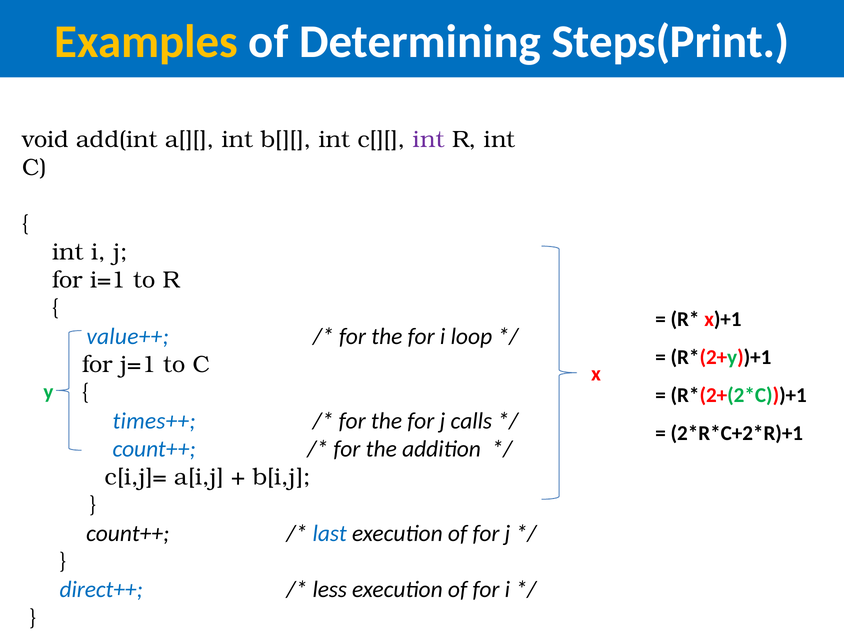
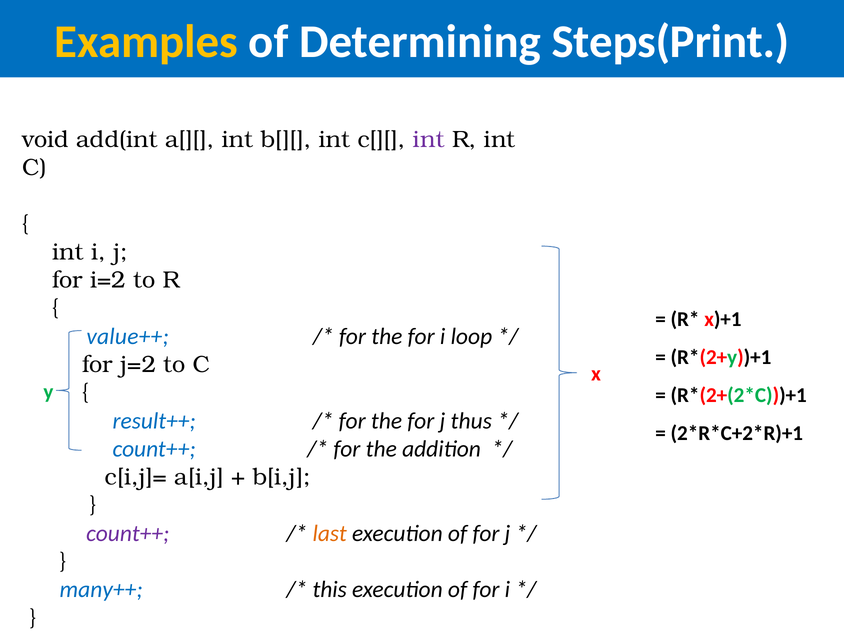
i=1: i=1 -> i=2
j=1: j=1 -> j=2
times++: times++ -> result++
calls: calls -> thus
count++ at (128, 533) colour: black -> purple
last colour: blue -> orange
direct++: direct++ -> many++
less: less -> this
